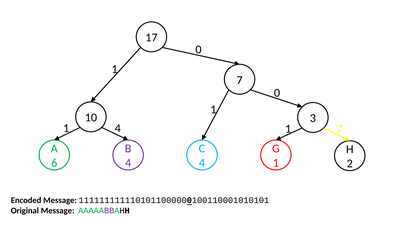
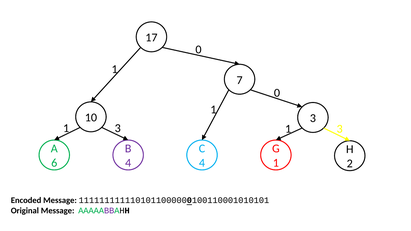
4 at (118, 128): 4 -> 3
7 at (340, 129): 7 -> 3
